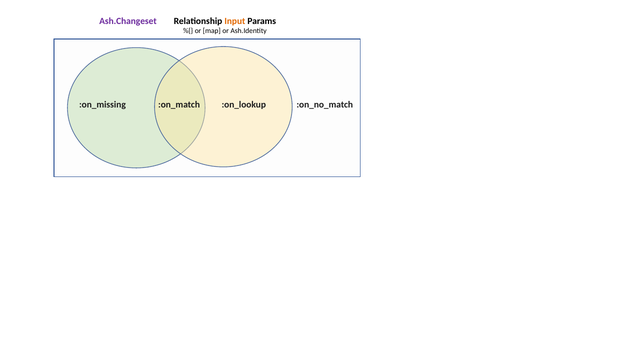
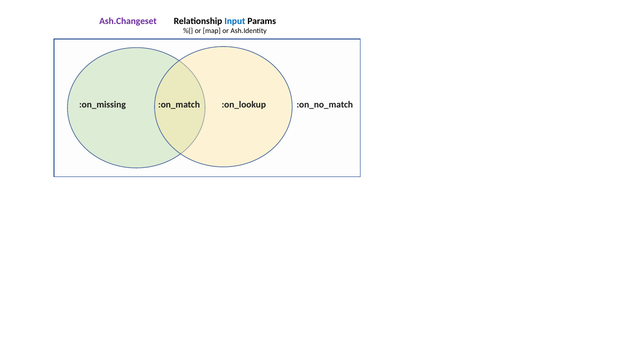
Input colour: orange -> blue
